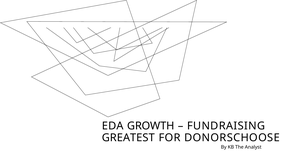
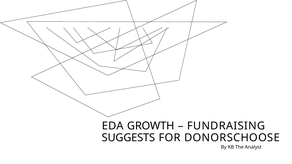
GREATEST: GREATEST -> SUGGESTS
